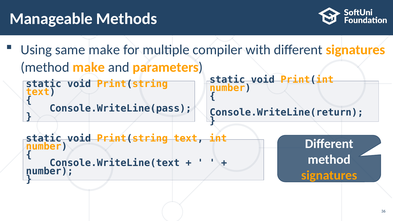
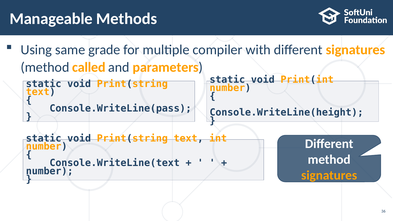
same make: make -> grade
method make: make -> called
Console.WriteLine(return: Console.WriteLine(return -> Console.WriteLine(height
